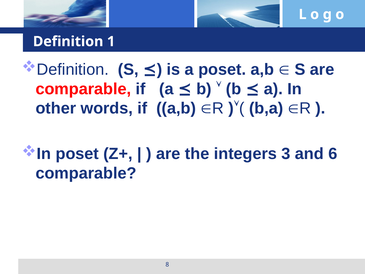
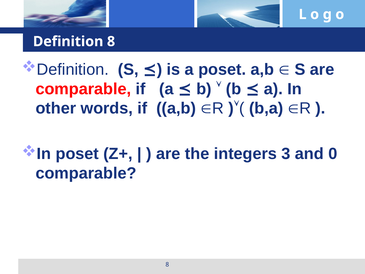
Definition 1: 1 -> 8
6: 6 -> 0
